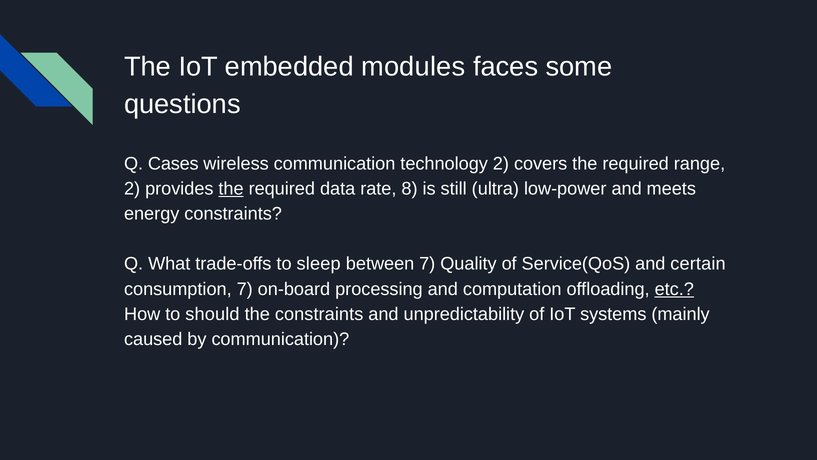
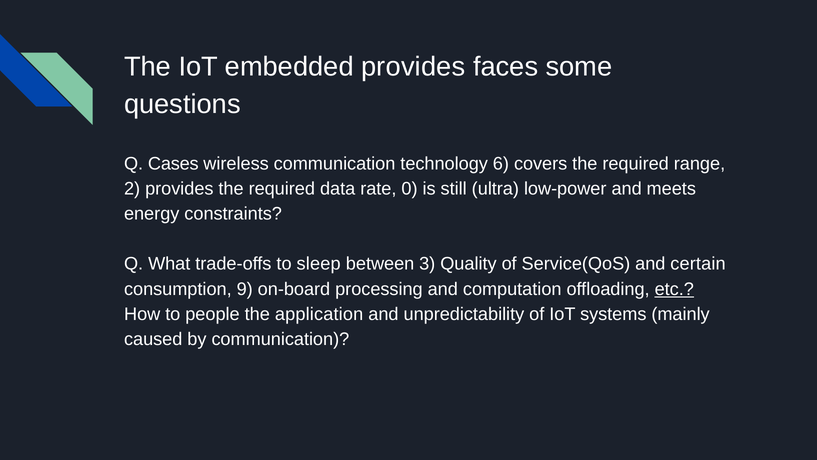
embedded modules: modules -> provides
technology 2: 2 -> 6
the at (231, 189) underline: present -> none
8: 8 -> 0
between 7: 7 -> 3
consumption 7: 7 -> 9
should: should -> people
the constraints: constraints -> application
